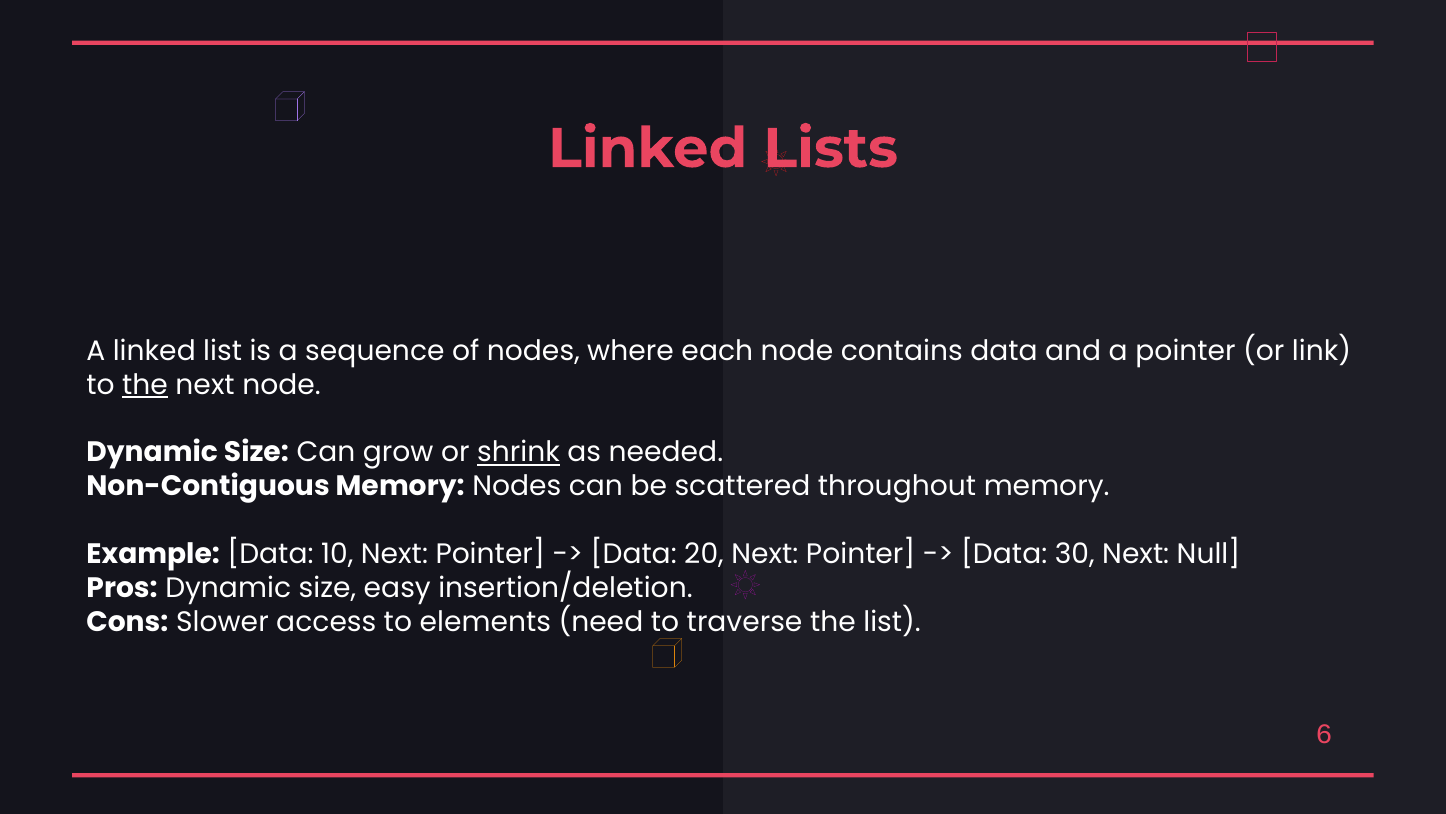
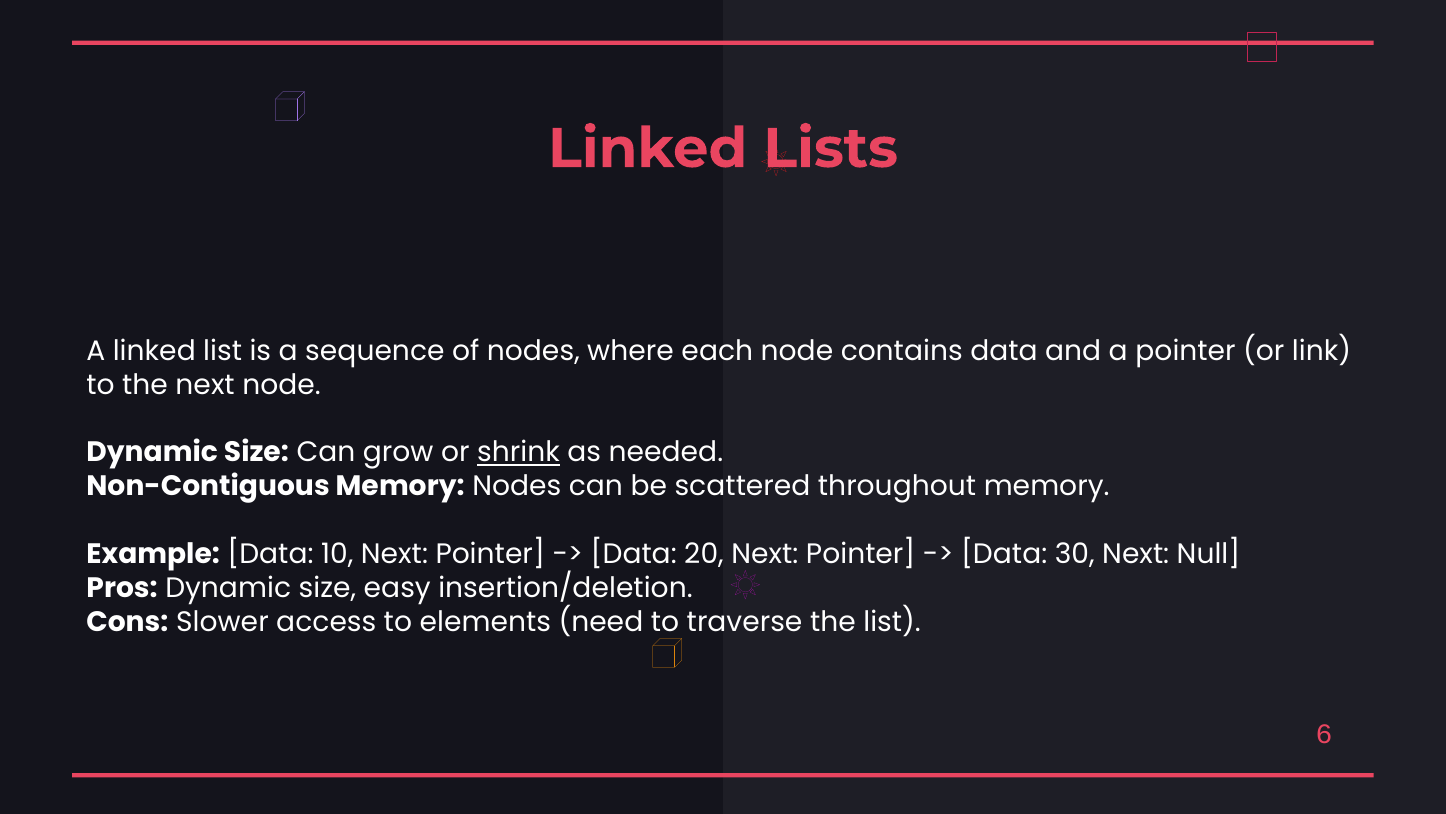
the at (145, 385) underline: present -> none
